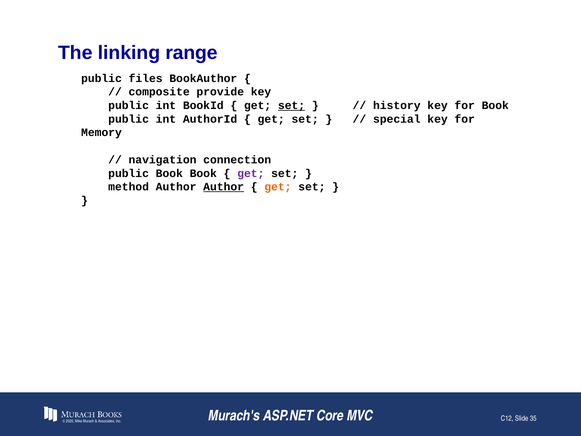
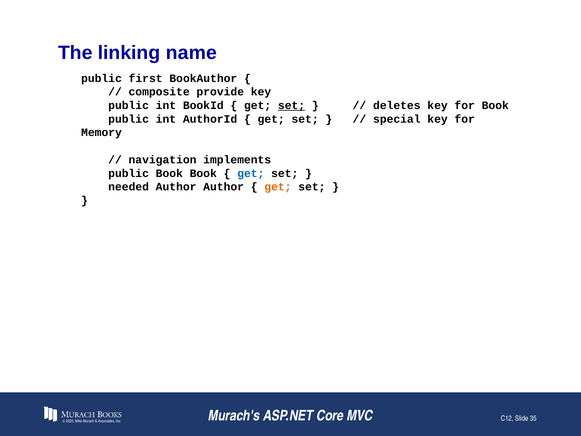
range: range -> name
files: files -> first
history: history -> deletes
connection: connection -> implements
get at (251, 173) colour: purple -> blue
method: method -> needed
Author at (224, 187) underline: present -> none
